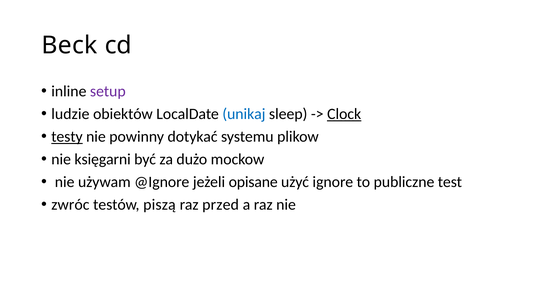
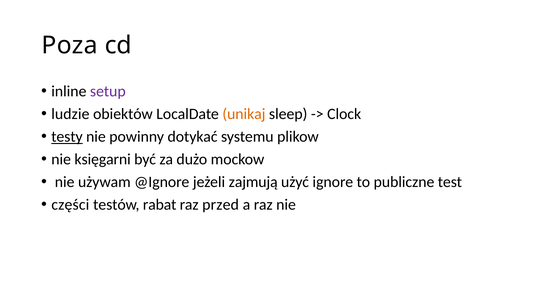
Beck: Beck -> Poza
unikaj colour: blue -> orange
Clock underline: present -> none
opisane: opisane -> zajmują
zwróc: zwróc -> części
piszą: piszą -> rabat
